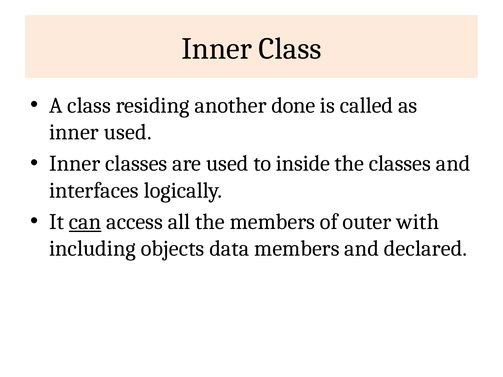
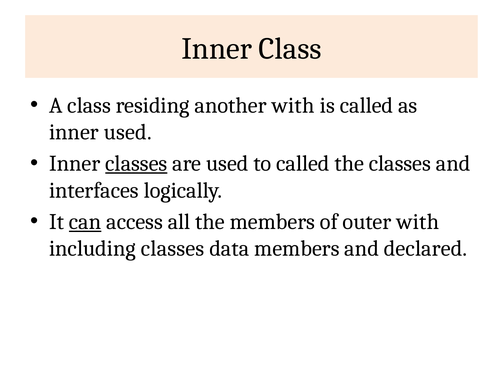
another done: done -> with
classes at (136, 164) underline: none -> present
to inside: inside -> called
including objects: objects -> classes
